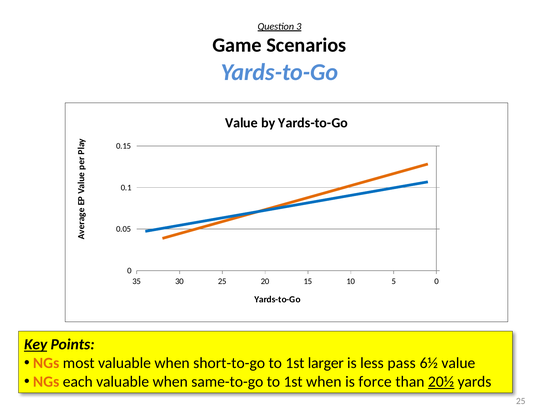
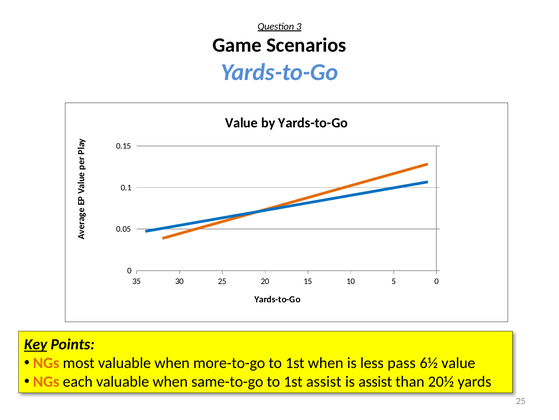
short-to-go: short-to-go -> more-to-go
1st larger: larger -> when
1st when: when -> assist
is force: force -> assist
20½ underline: present -> none
